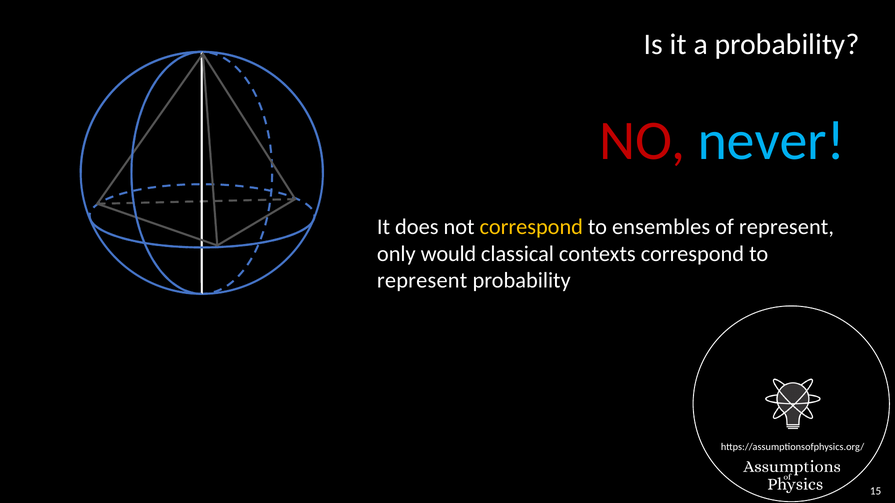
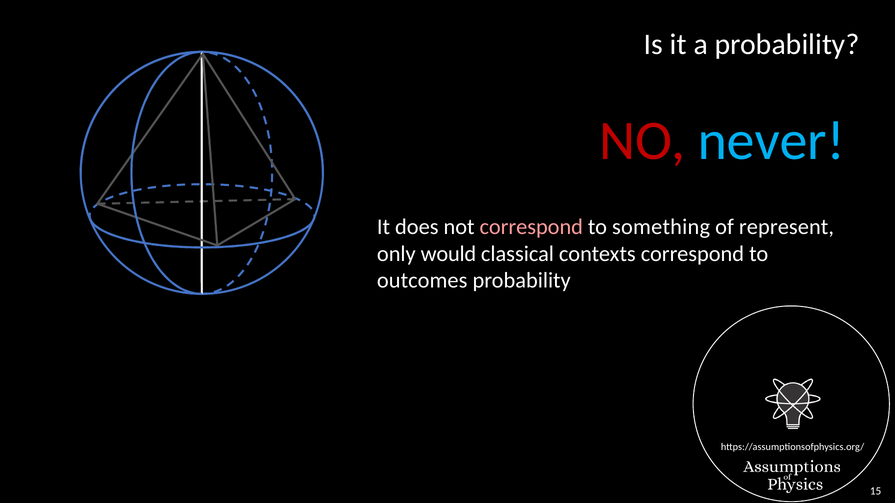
correspond at (531, 227) colour: yellow -> pink
ensembles: ensembles -> something
represent at (422, 281): represent -> outcomes
